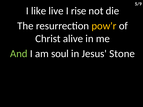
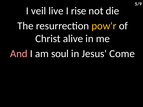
like: like -> veil
And colour: light green -> pink
Stone: Stone -> Come
